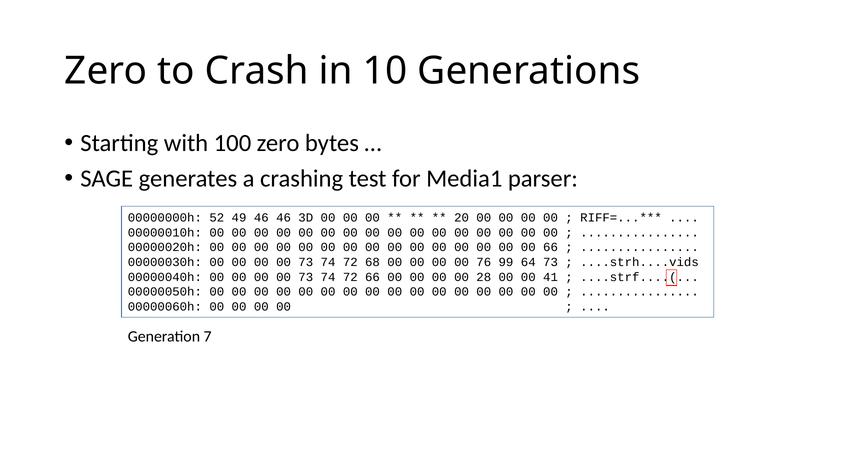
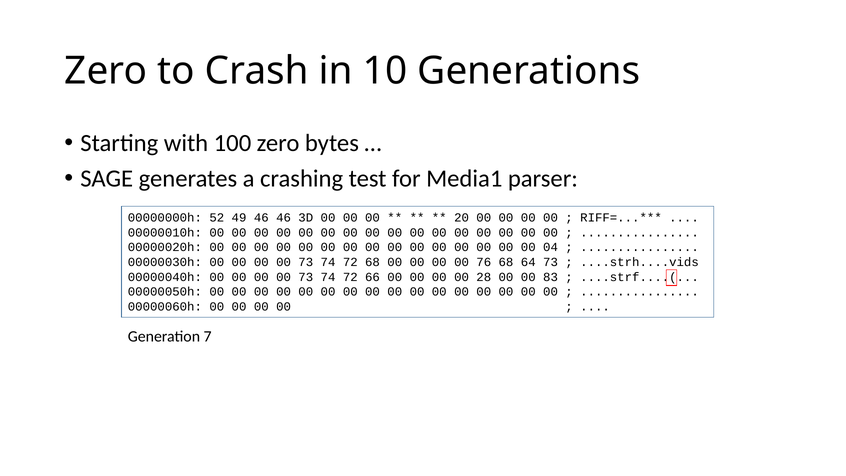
00 66: 66 -> 04
76 99: 99 -> 68
41: 41 -> 83
